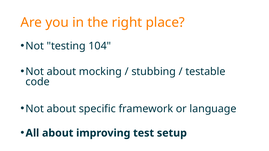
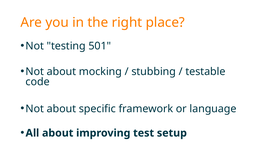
104: 104 -> 501
